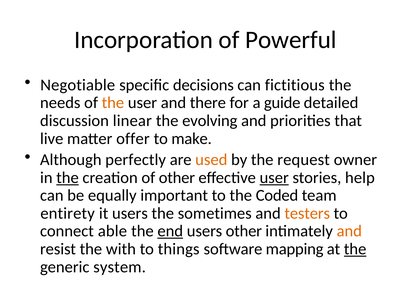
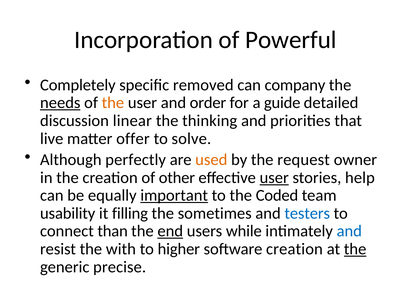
Negotiable: Negotiable -> Completely
decisions: decisions -> removed
fictitious: fictitious -> company
needs underline: none -> present
there: there -> order
evolving: evolving -> thinking
make: make -> solve
the at (68, 178) underline: present -> none
important underline: none -> present
entirety: entirety -> usability
it users: users -> filling
testers colour: orange -> blue
able: able -> than
users other: other -> while
and at (349, 231) colour: orange -> blue
things: things -> higher
software mapping: mapping -> creation
system: system -> precise
